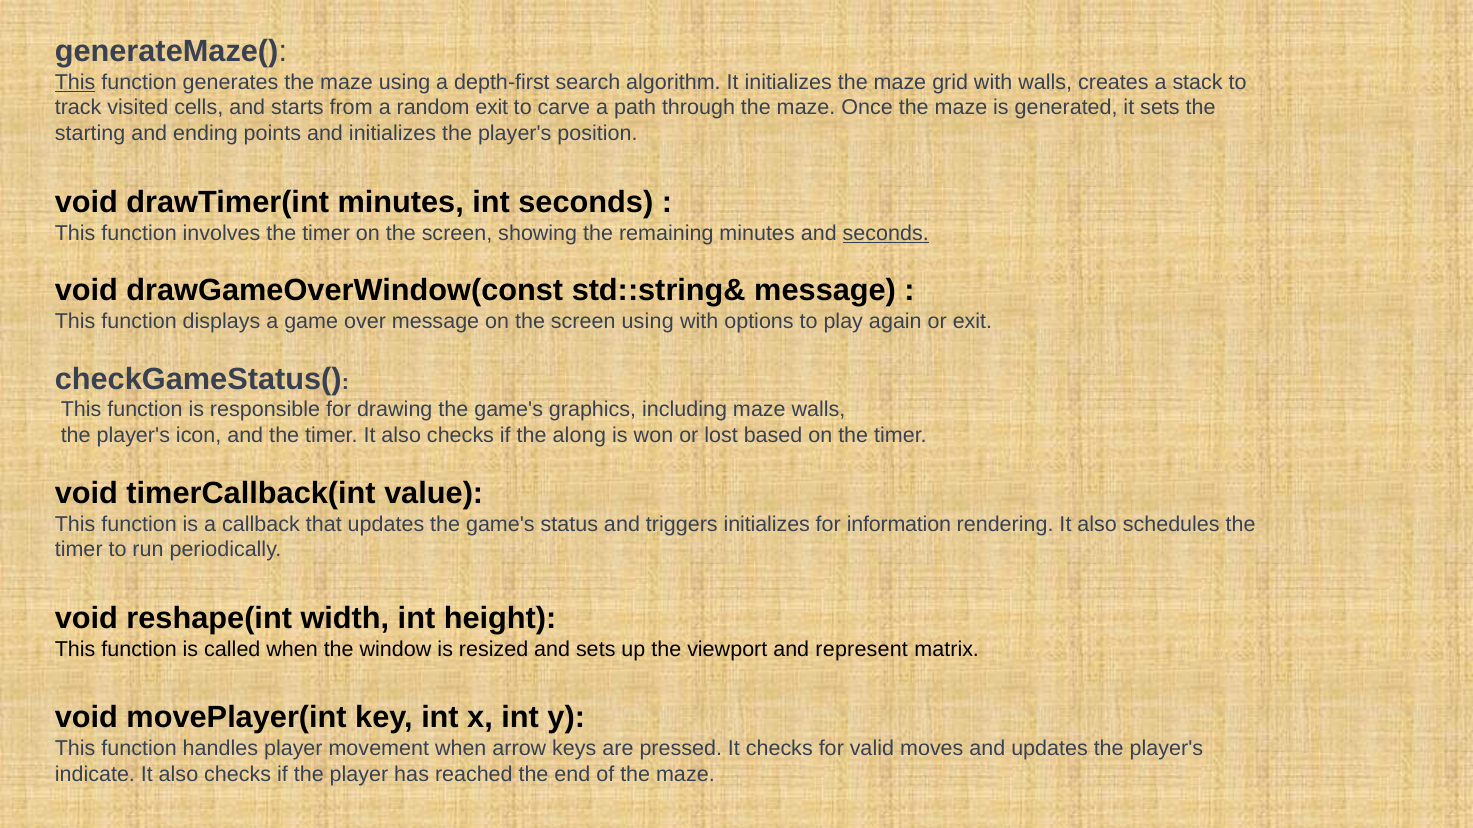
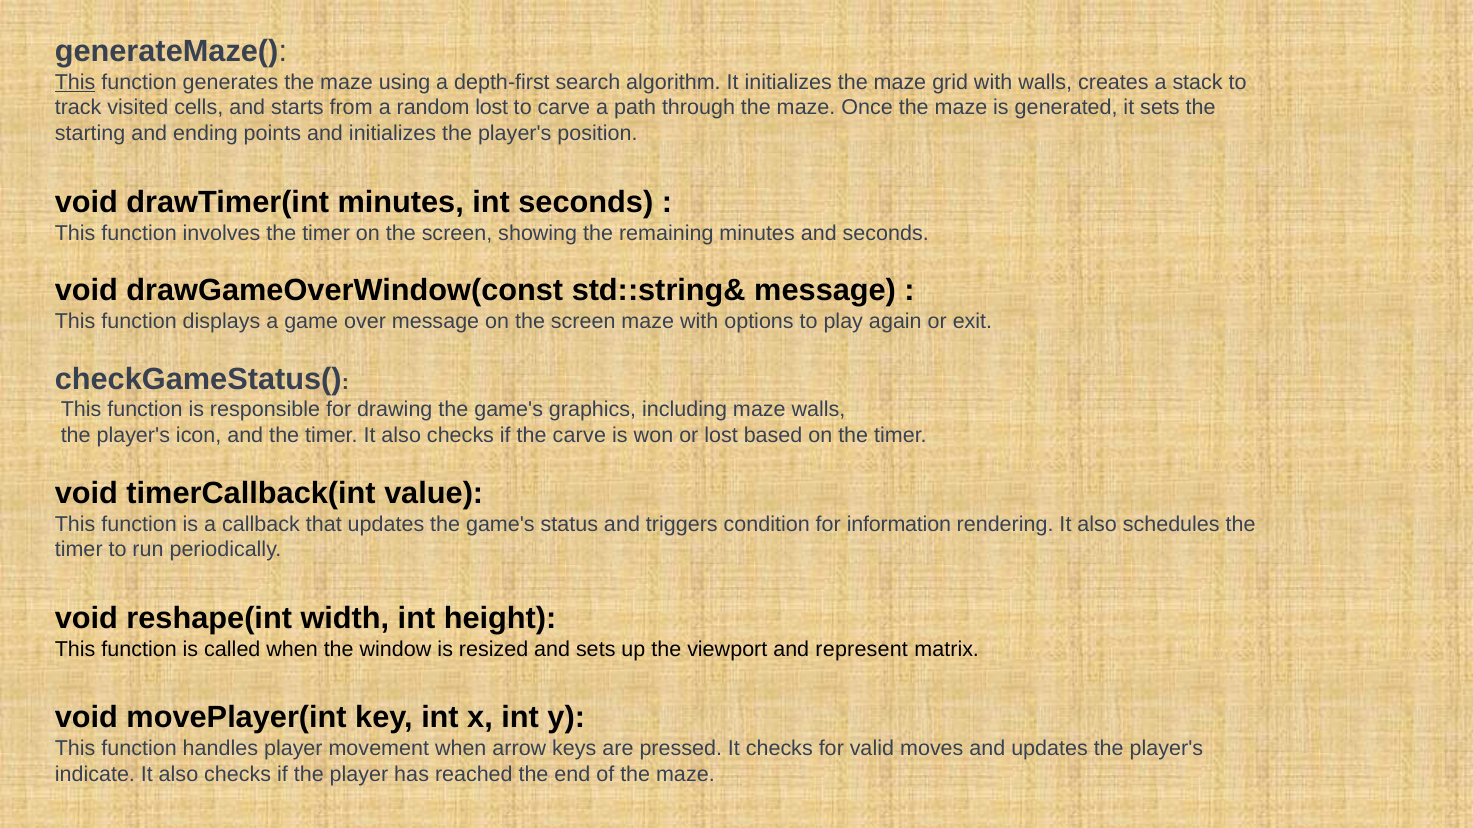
random exit: exit -> lost
seconds at (886, 233) underline: present -> none
screen using: using -> maze
the along: along -> carve
triggers initializes: initializes -> condition
